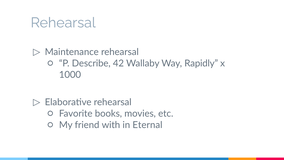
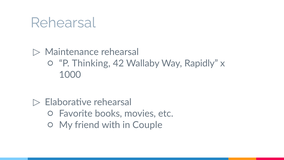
Describe: Describe -> Thinking
Eternal: Eternal -> Couple
